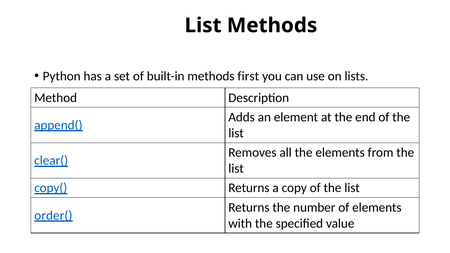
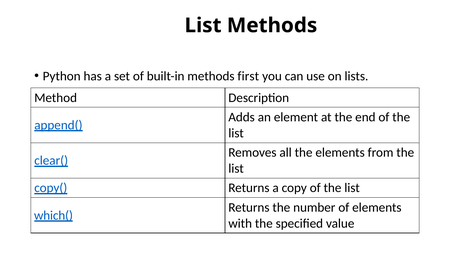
order(: order( -> which(
